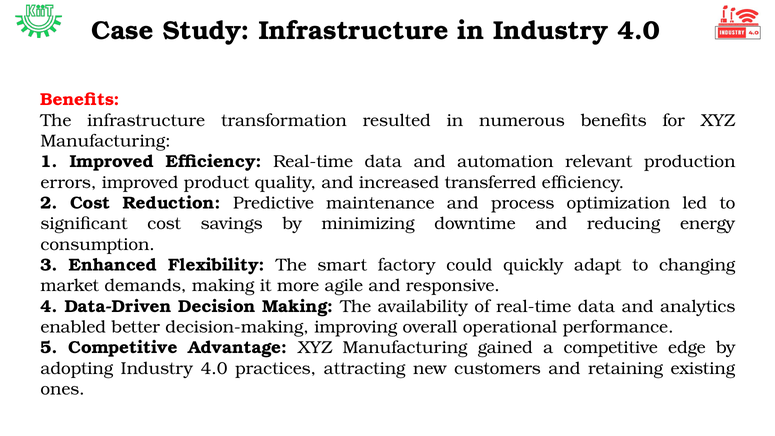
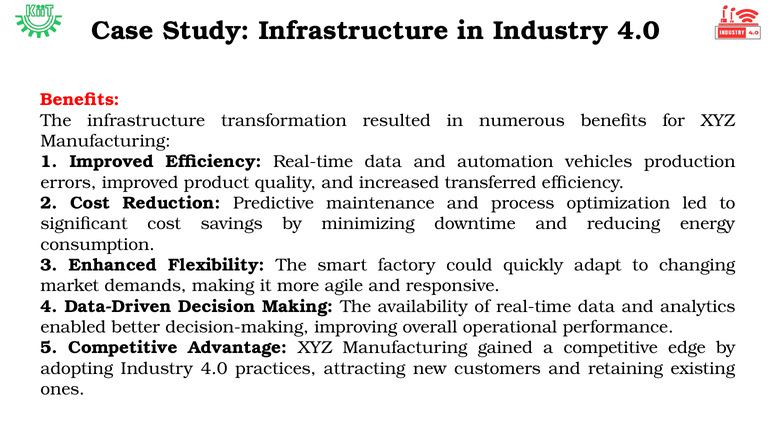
relevant: relevant -> vehicles
